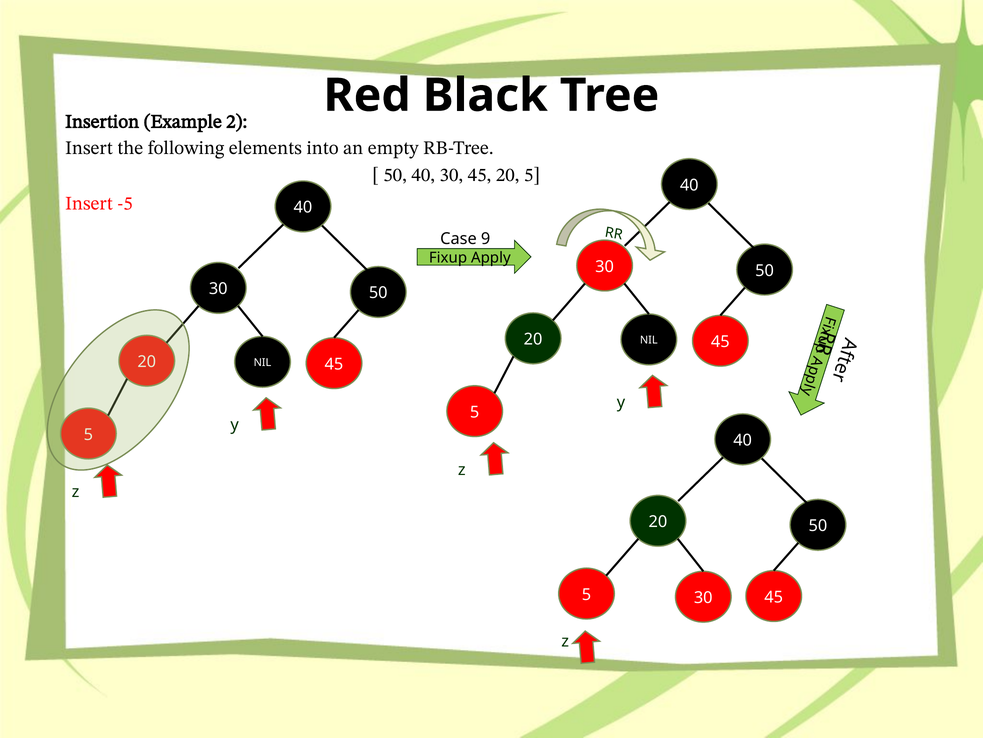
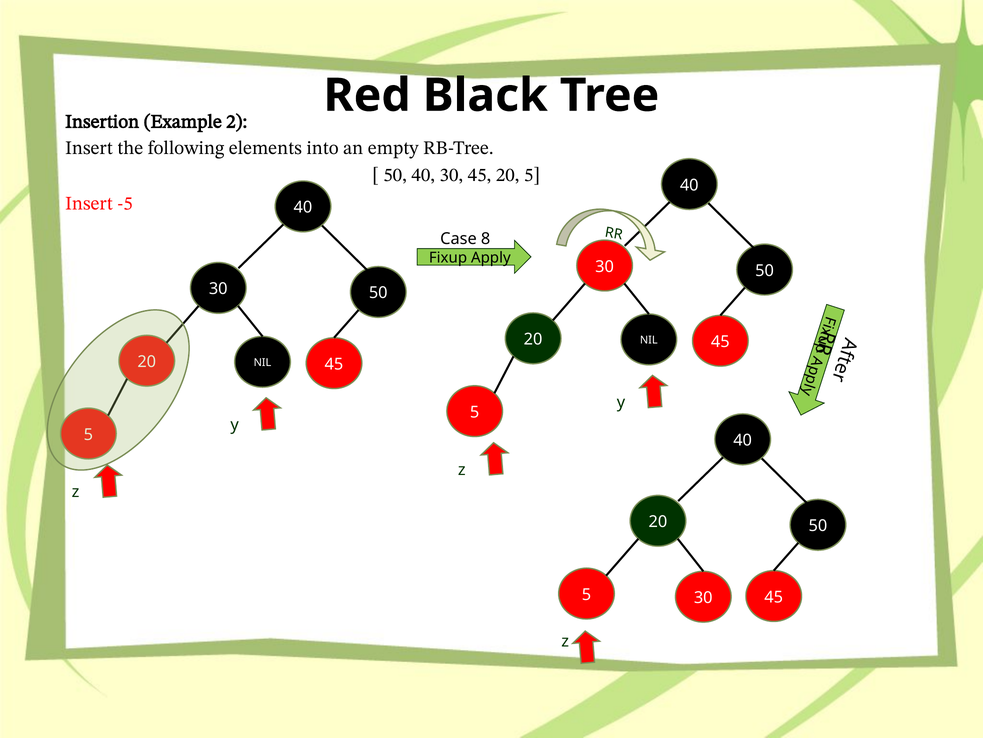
9: 9 -> 8
